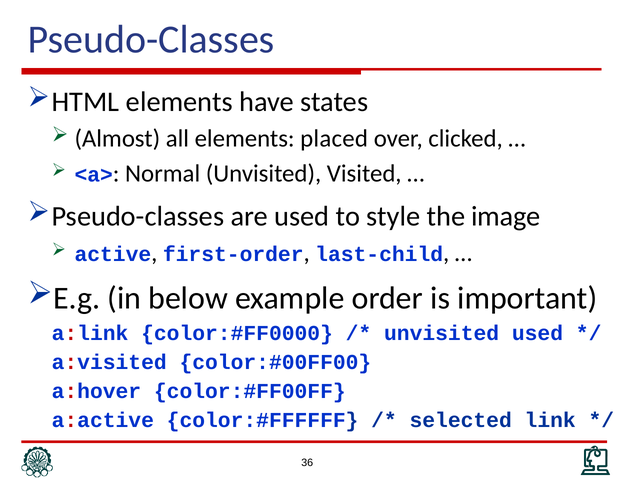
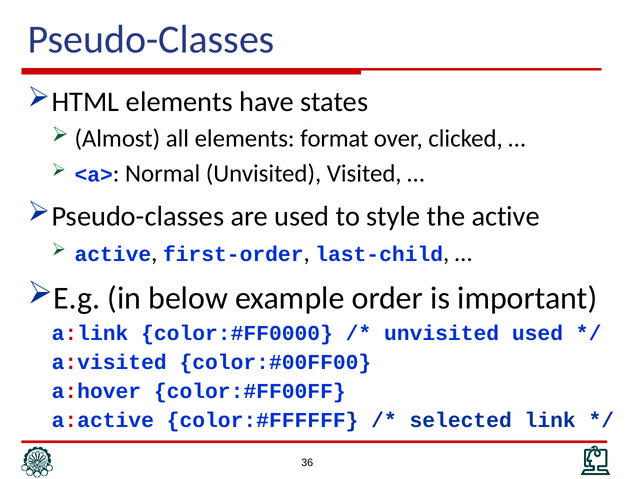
placed: placed -> format
the image: image -> active
